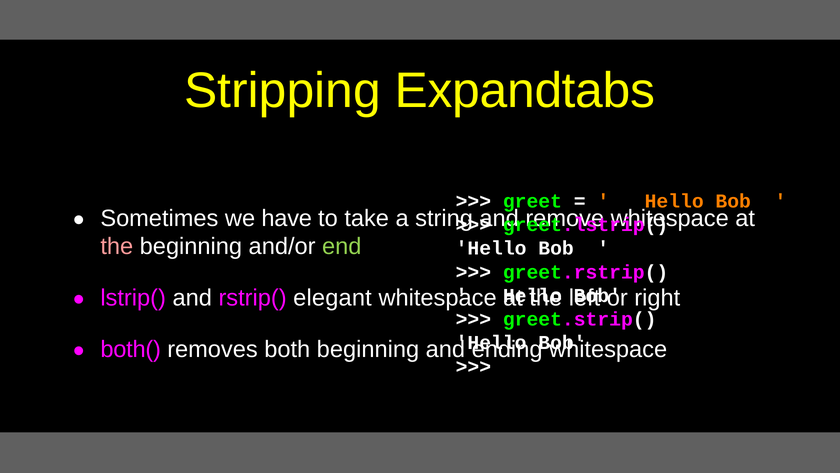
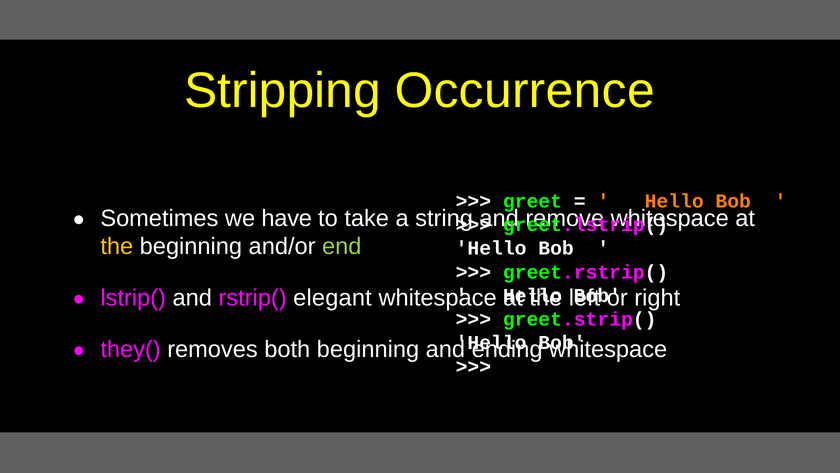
Expandtabs: Expandtabs -> Occurrence
the at (117, 246) colour: pink -> yellow
both(: both( -> they(
